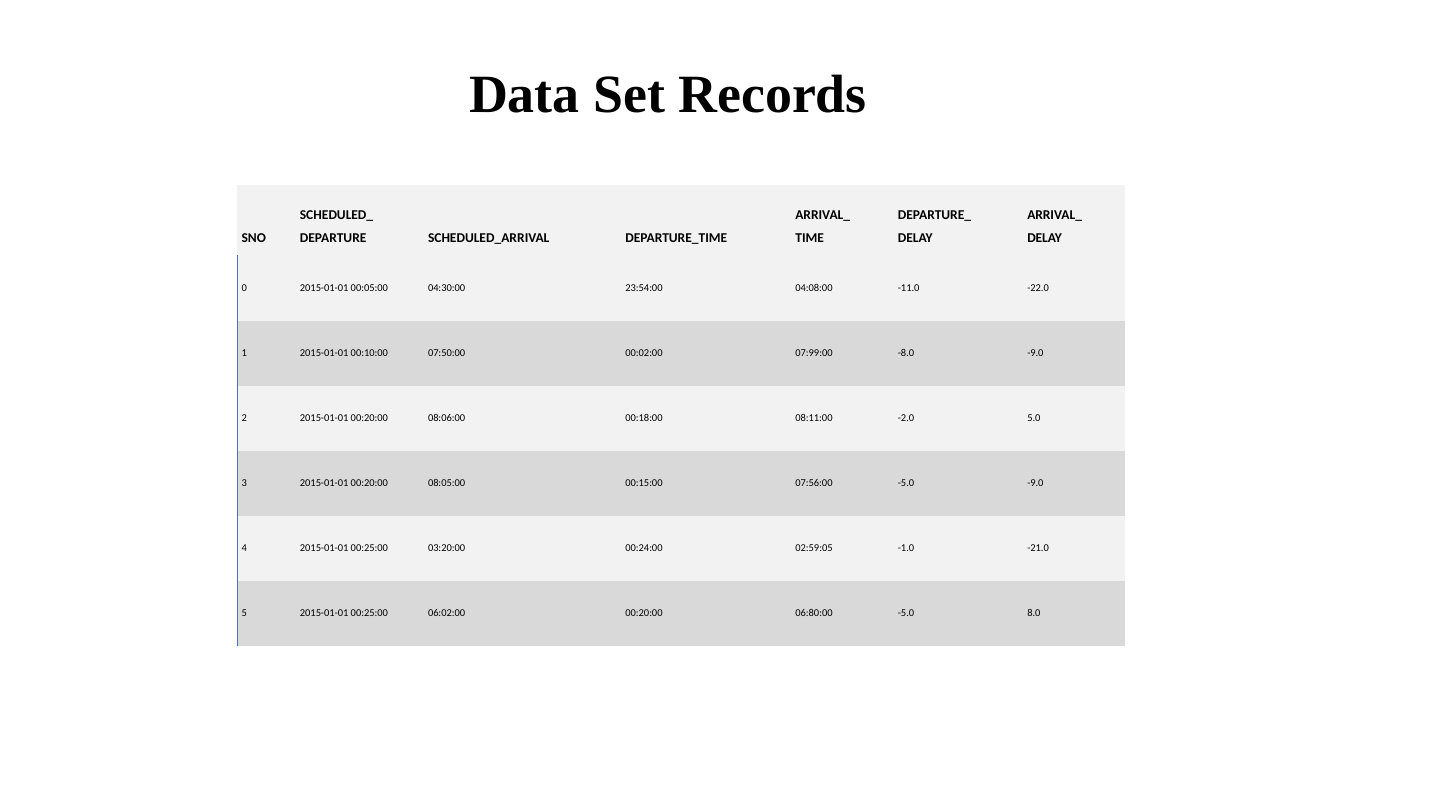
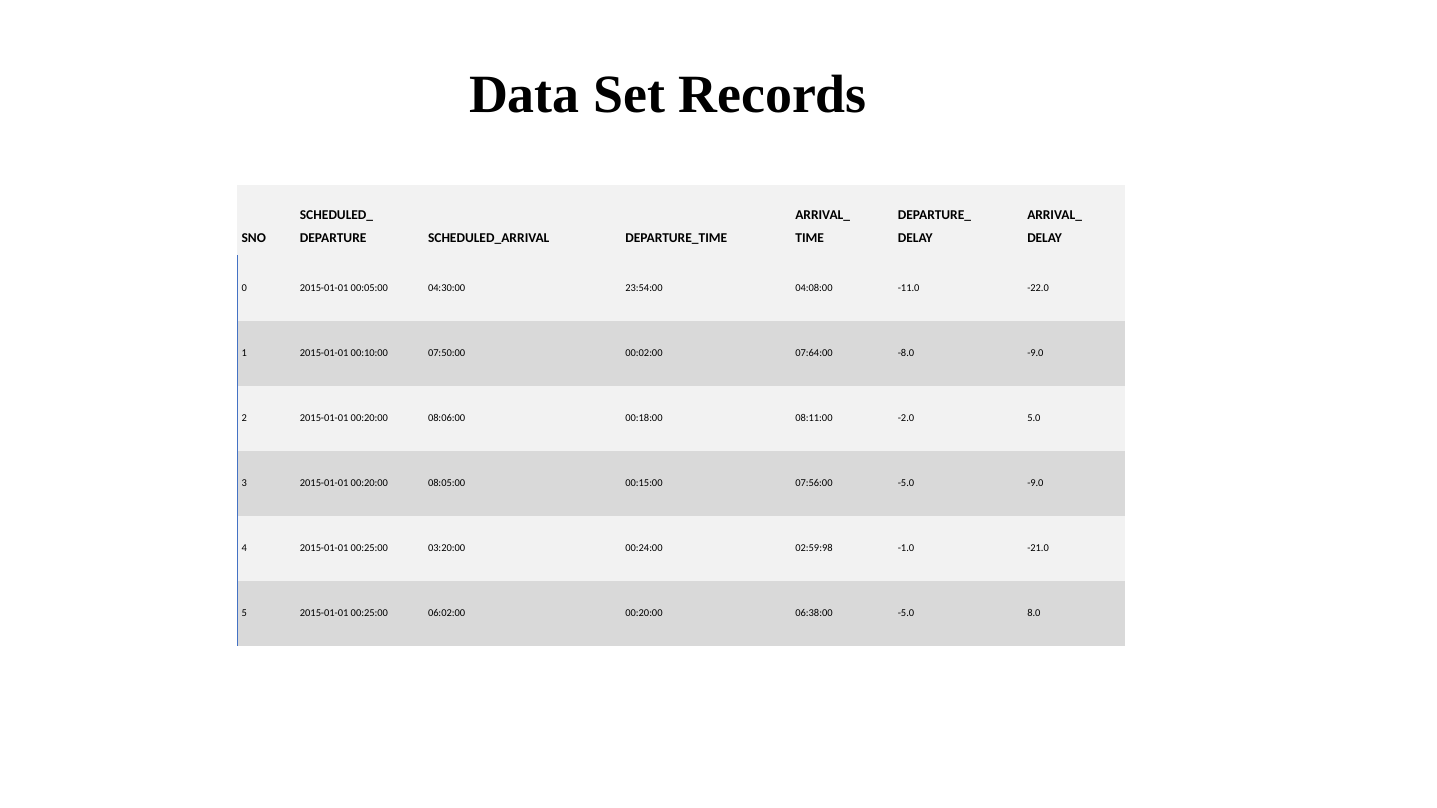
07:99:00: 07:99:00 -> 07:64:00
02:59:05: 02:59:05 -> 02:59:98
06:80:00: 06:80:00 -> 06:38:00
